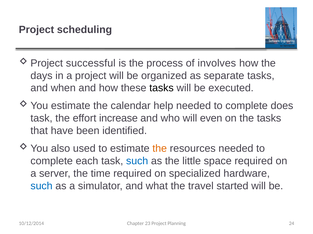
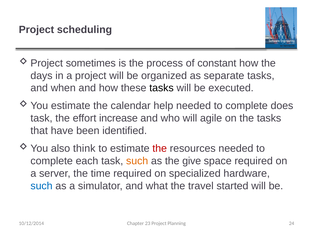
successful: successful -> sometimes
involves: involves -> constant
even: even -> agile
used: used -> think
the at (160, 149) colour: orange -> red
such at (137, 161) colour: blue -> orange
little: little -> give
